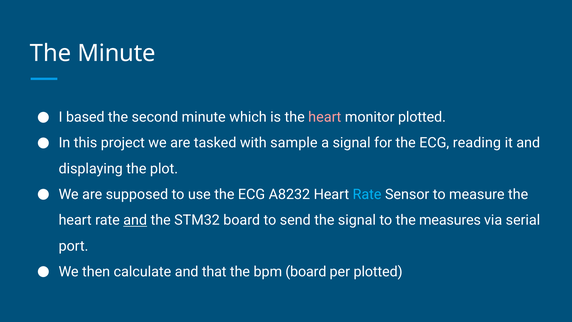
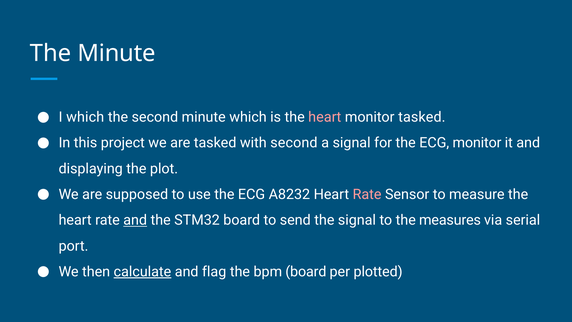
I based: based -> which
monitor plotted: plotted -> tasked
with sample: sample -> second
ECG reading: reading -> monitor
Rate at (367, 194) colour: light blue -> pink
calculate underline: none -> present
that: that -> flag
